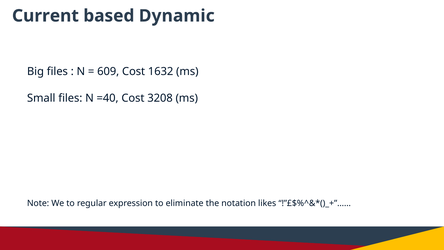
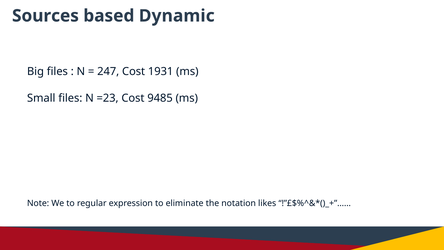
Current: Current -> Sources
609: 609 -> 247
1632: 1632 -> 1931
=40: =40 -> =23
3208: 3208 -> 9485
